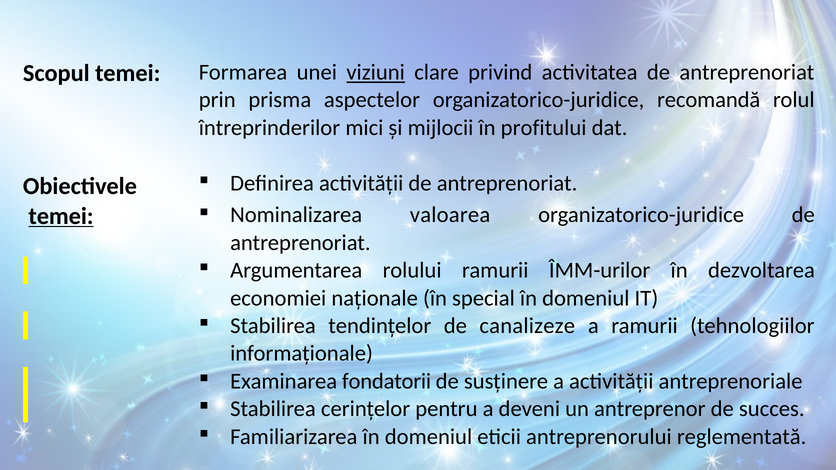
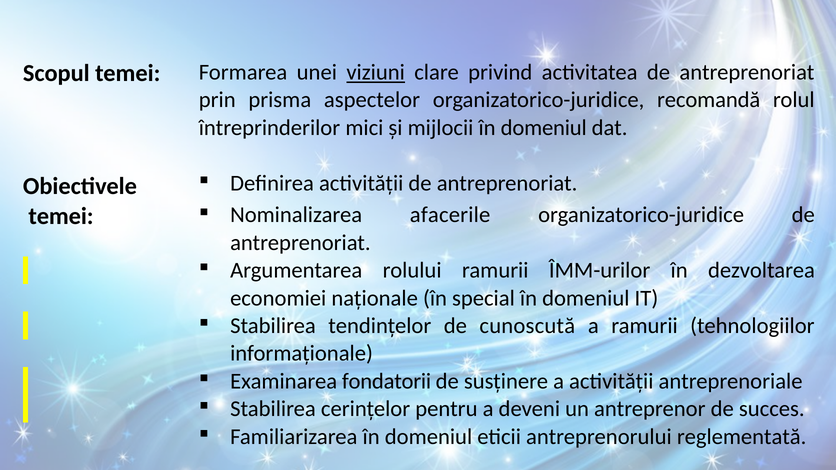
mijlocii în profitului: profitului -> domeniul
temei at (61, 216) underline: present -> none
valoarea: valoarea -> afacerile
canalizeze: canalizeze -> cunoscută
